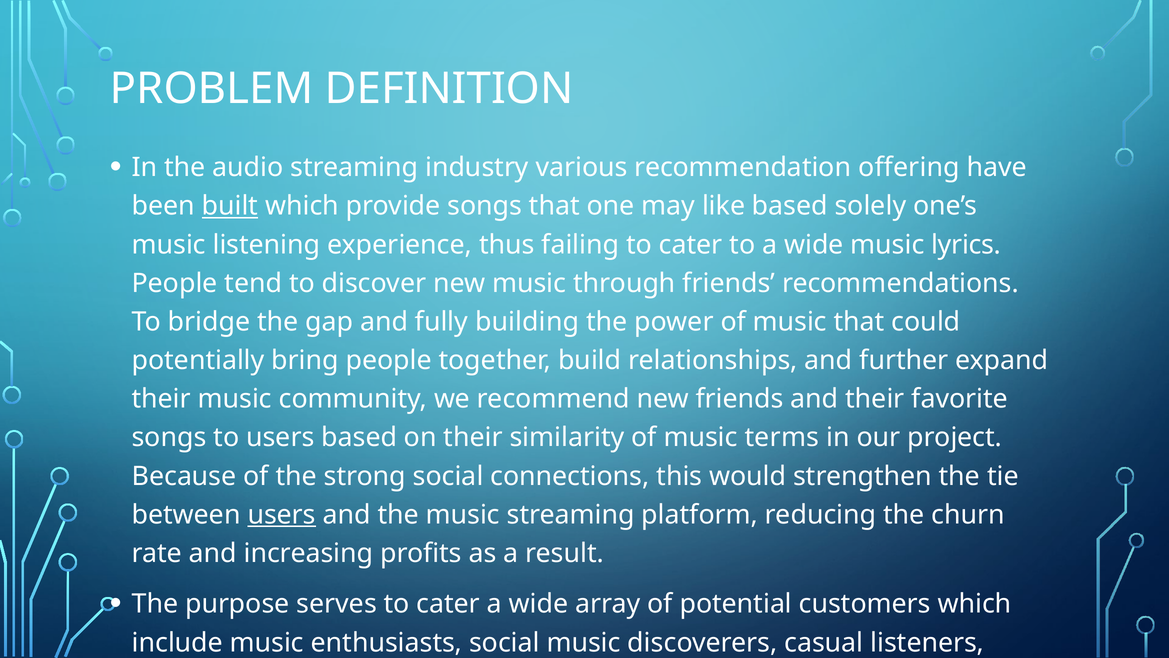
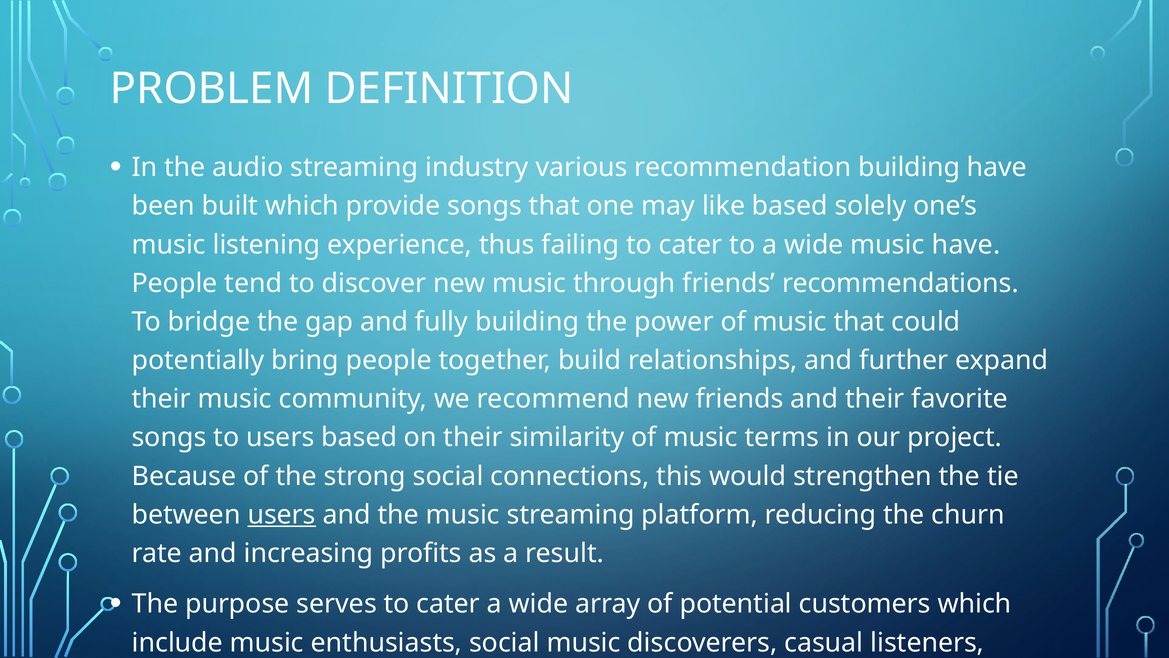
recommendation offering: offering -> building
built underline: present -> none
music lyrics: lyrics -> have
